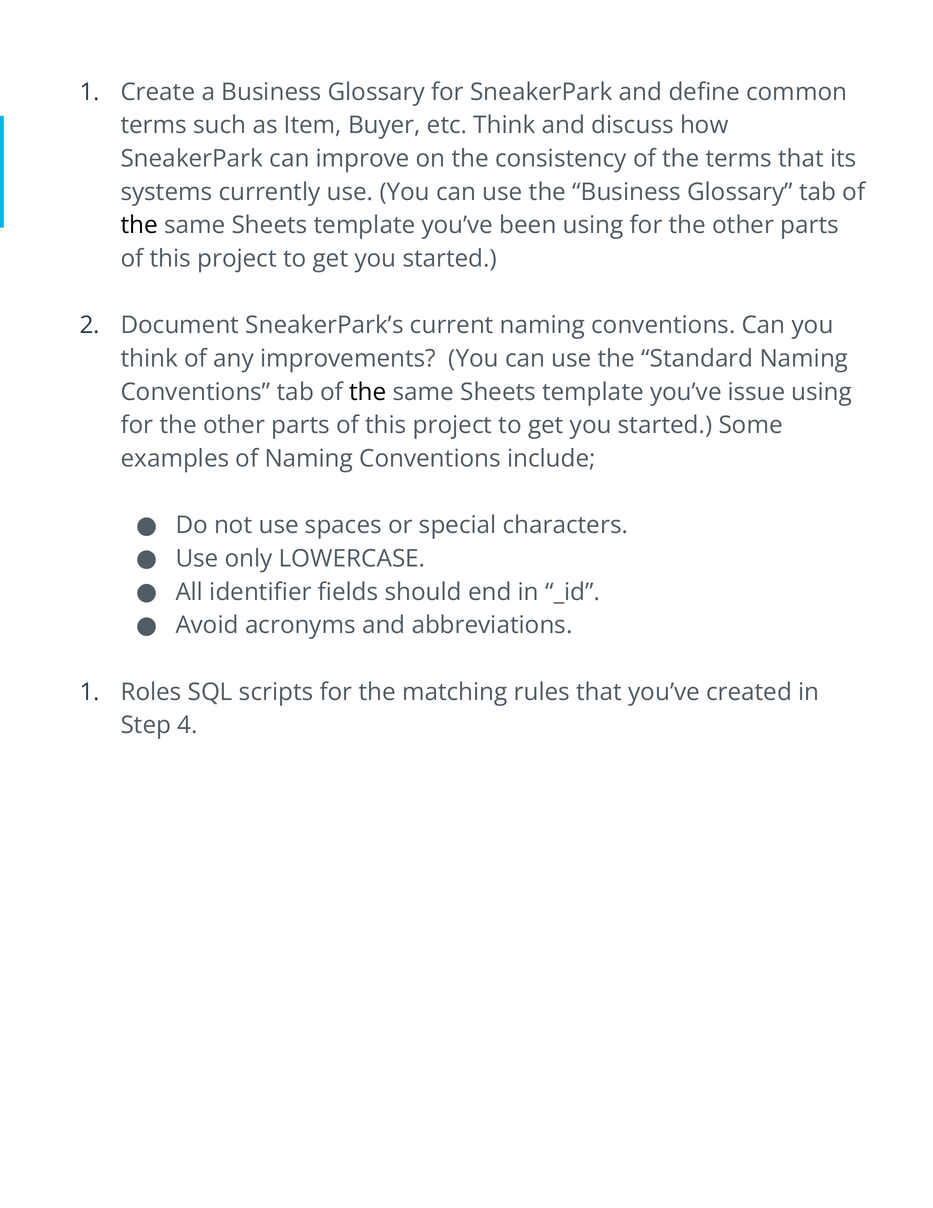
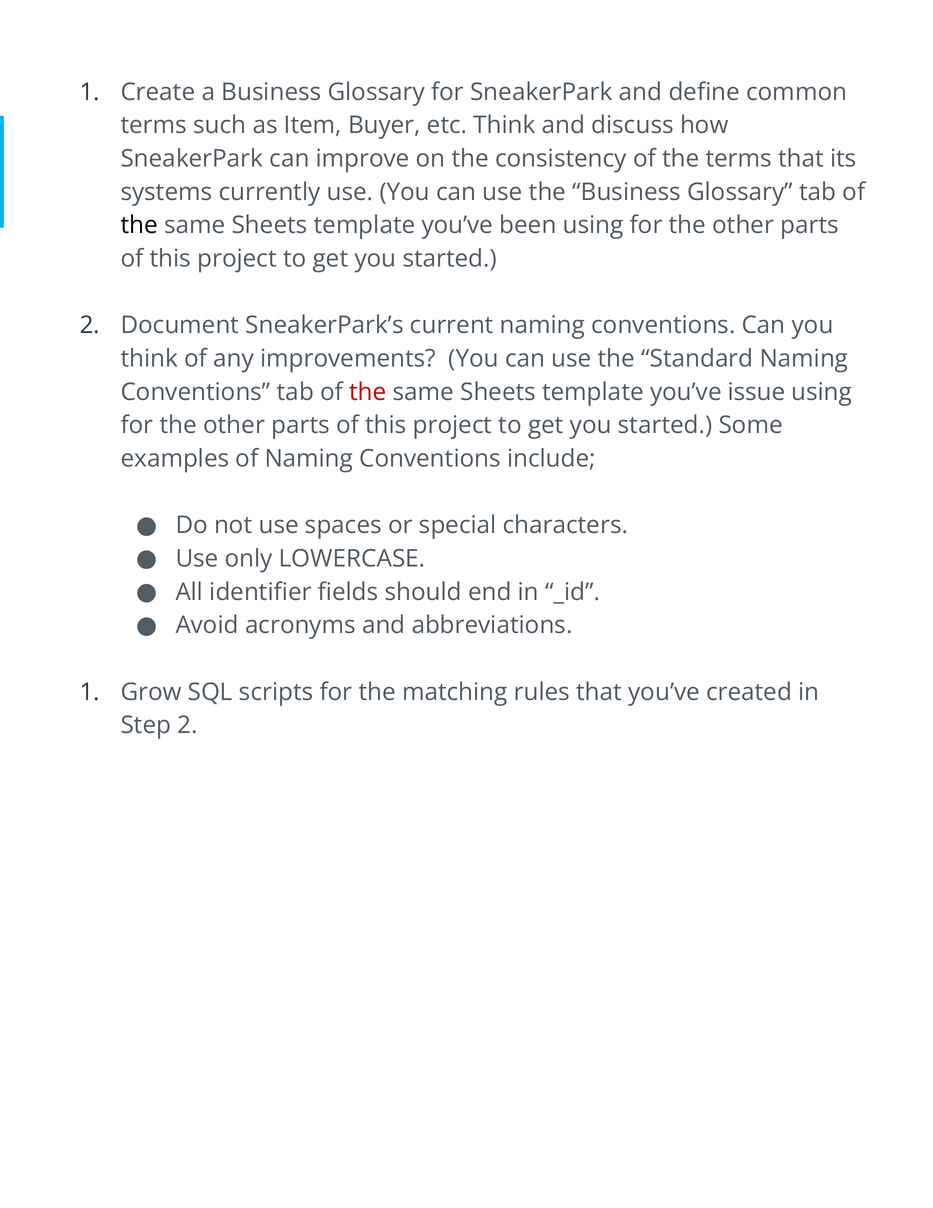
the at (368, 392) colour: black -> red
Roles: Roles -> Grow
Step 4: 4 -> 2
